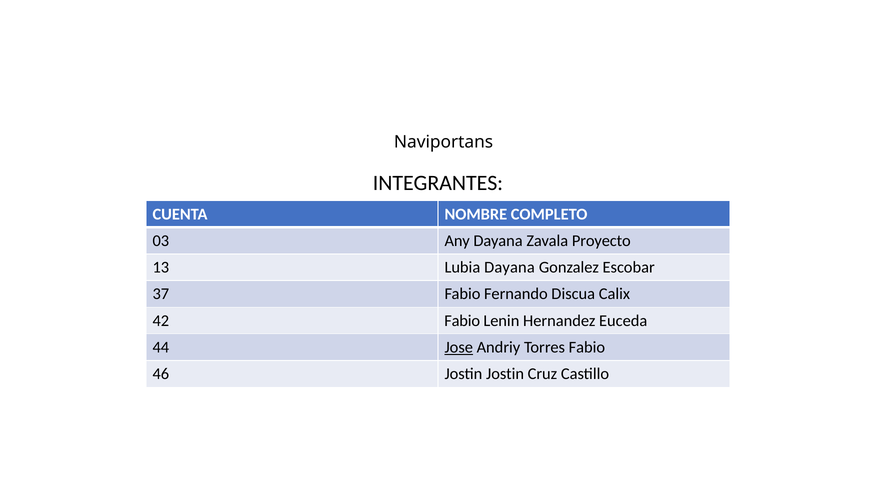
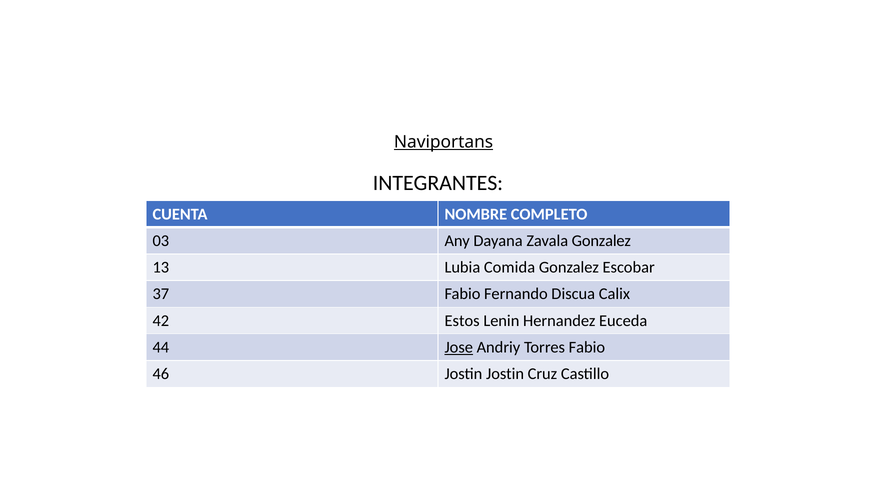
Naviportans underline: none -> present
Zavala Proyecto: Proyecto -> Gonzalez
Lubia Dayana: Dayana -> Comida
42 Fabio: Fabio -> Estos
